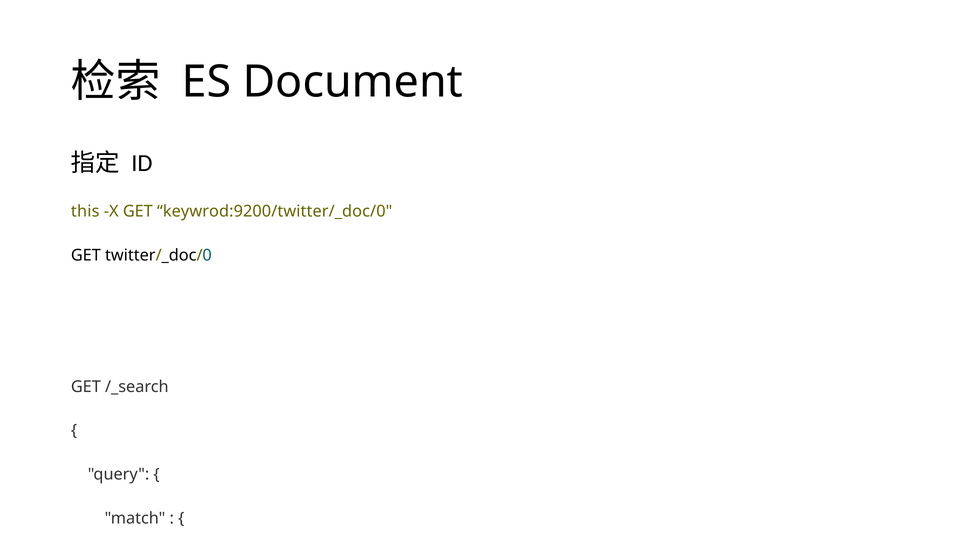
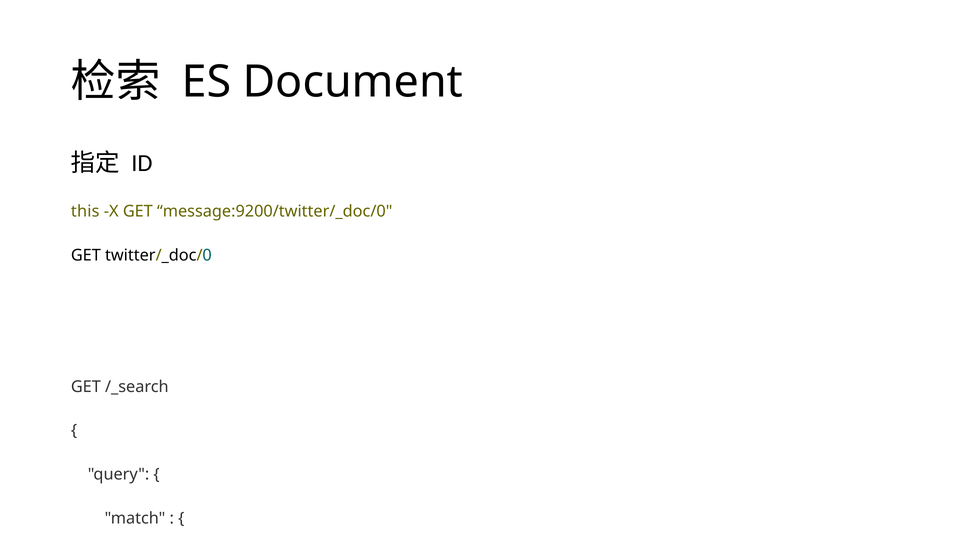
keywrod:9200/twitter/_doc/0: keywrod:9200/twitter/_doc/0 -> message:9200/twitter/_doc/0
